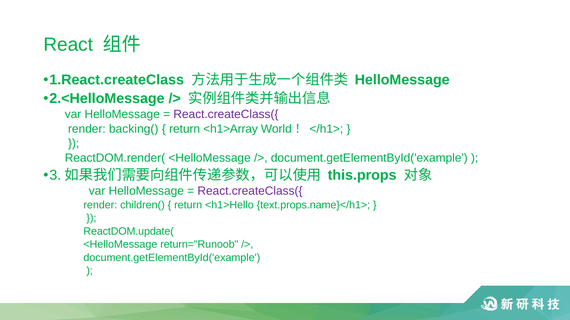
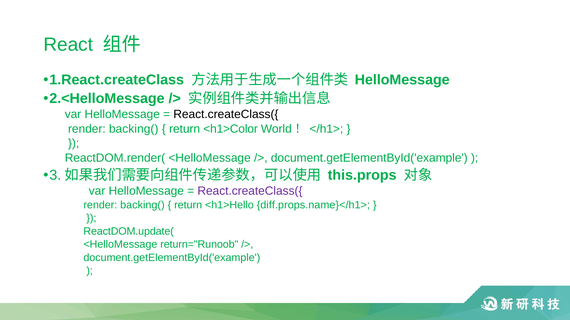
React.createClass({ at (226, 115) colour: purple -> black
<h1>Array: <h1>Array -> <h1>Color
children( at (142, 205): children( -> backing(
text.props.name}</h1>: text.props.name}</h1> -> diff.props.name}</h1>
